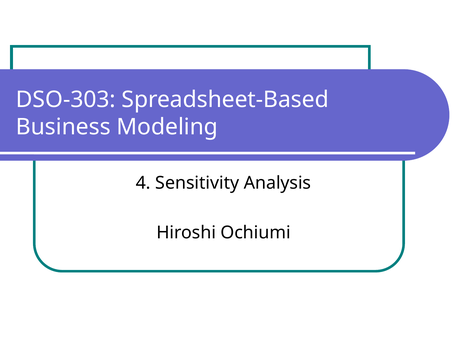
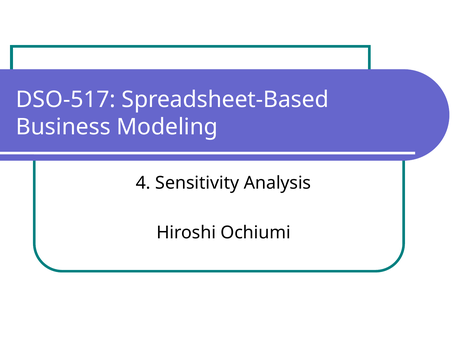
DSO-303: DSO-303 -> DSO-517
